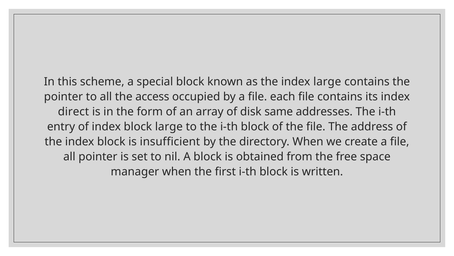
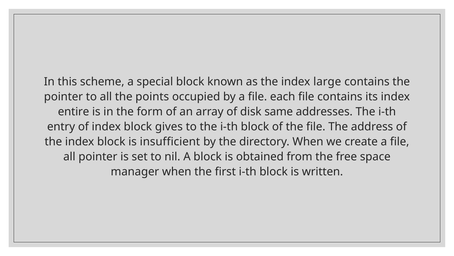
access: access -> points
direct: direct -> entire
block large: large -> gives
